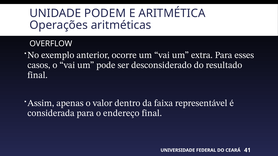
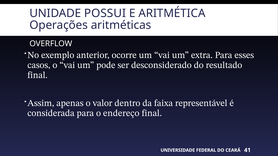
PODEM: PODEM -> POSSUI
